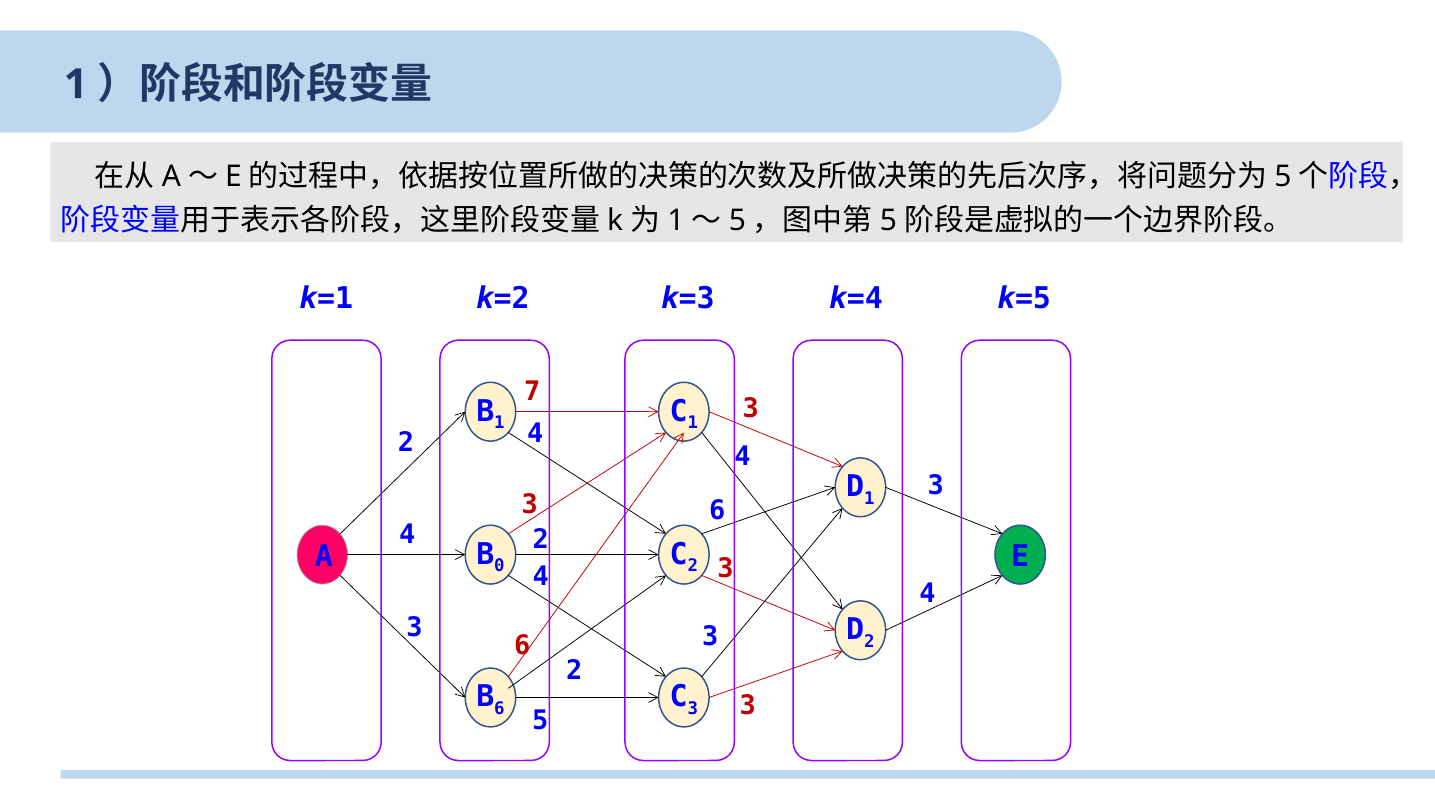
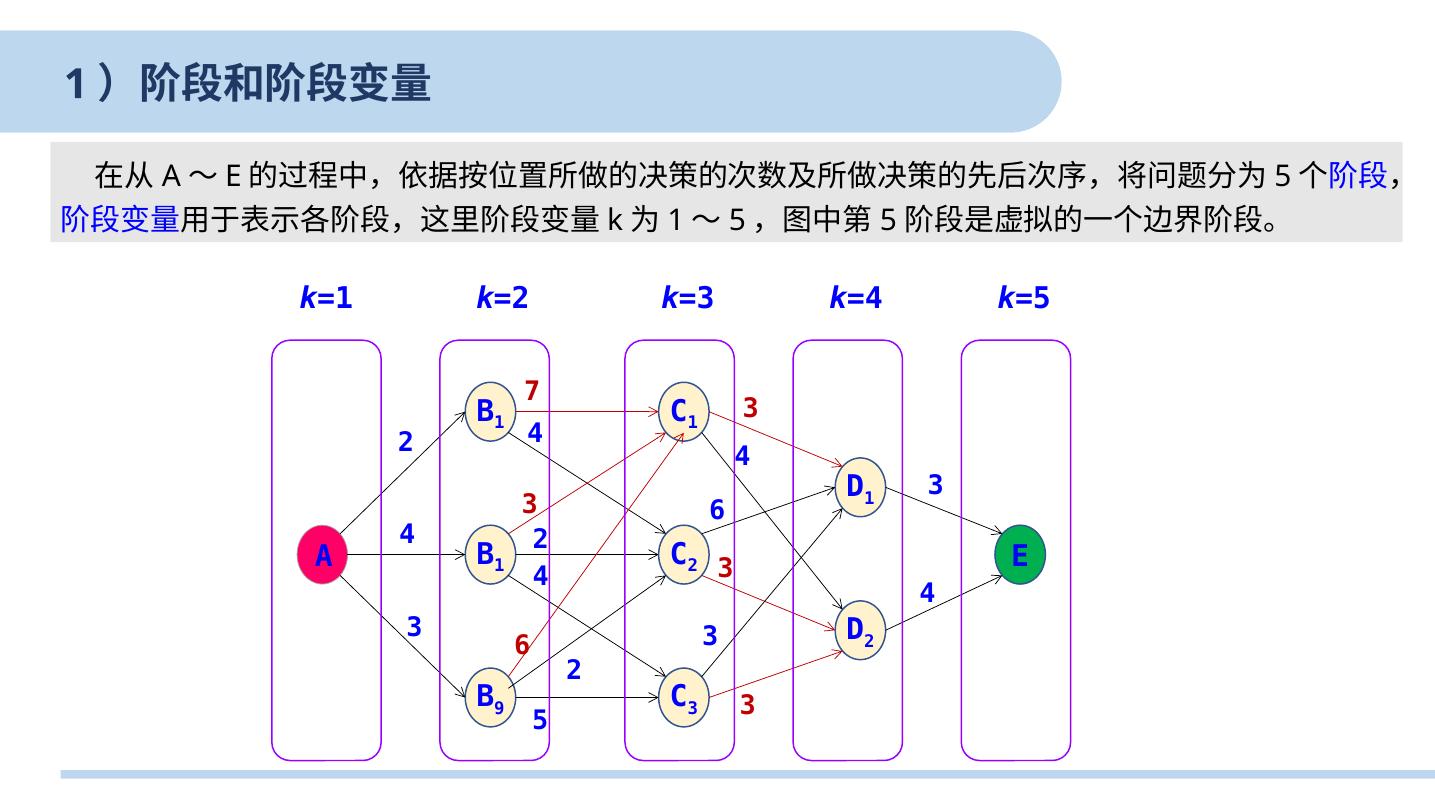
0 at (499, 566): 0 -> 1
6 at (499, 709): 6 -> 9
